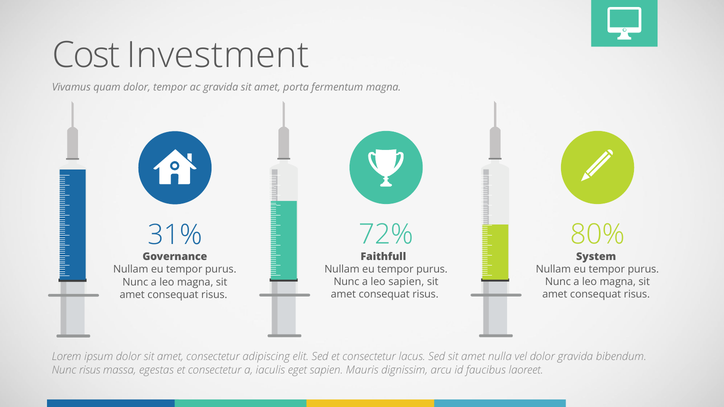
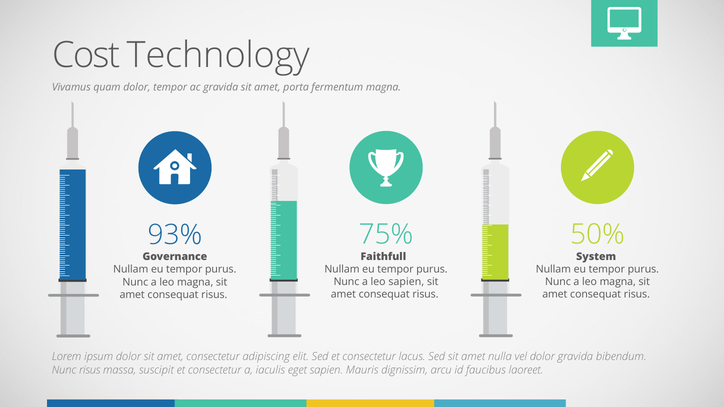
Investment: Investment -> Technology
72%: 72% -> 75%
80%: 80% -> 50%
31%: 31% -> 93%
egestas: egestas -> suscipit
